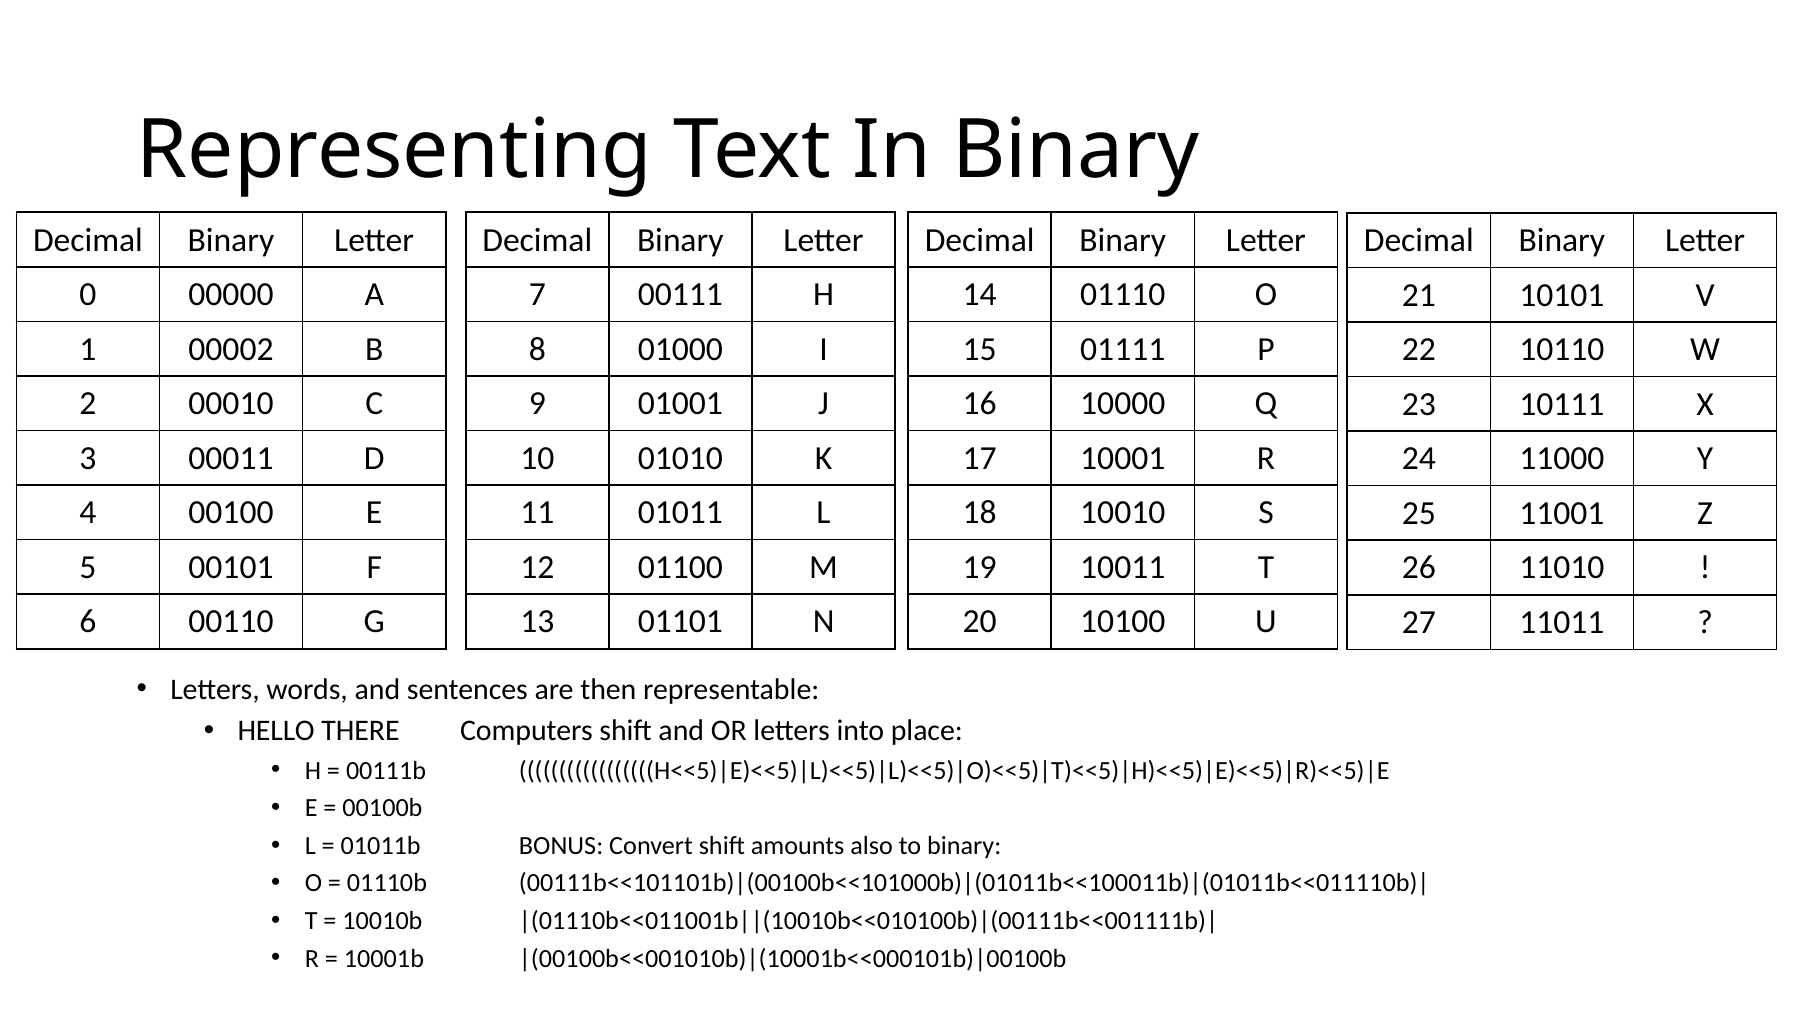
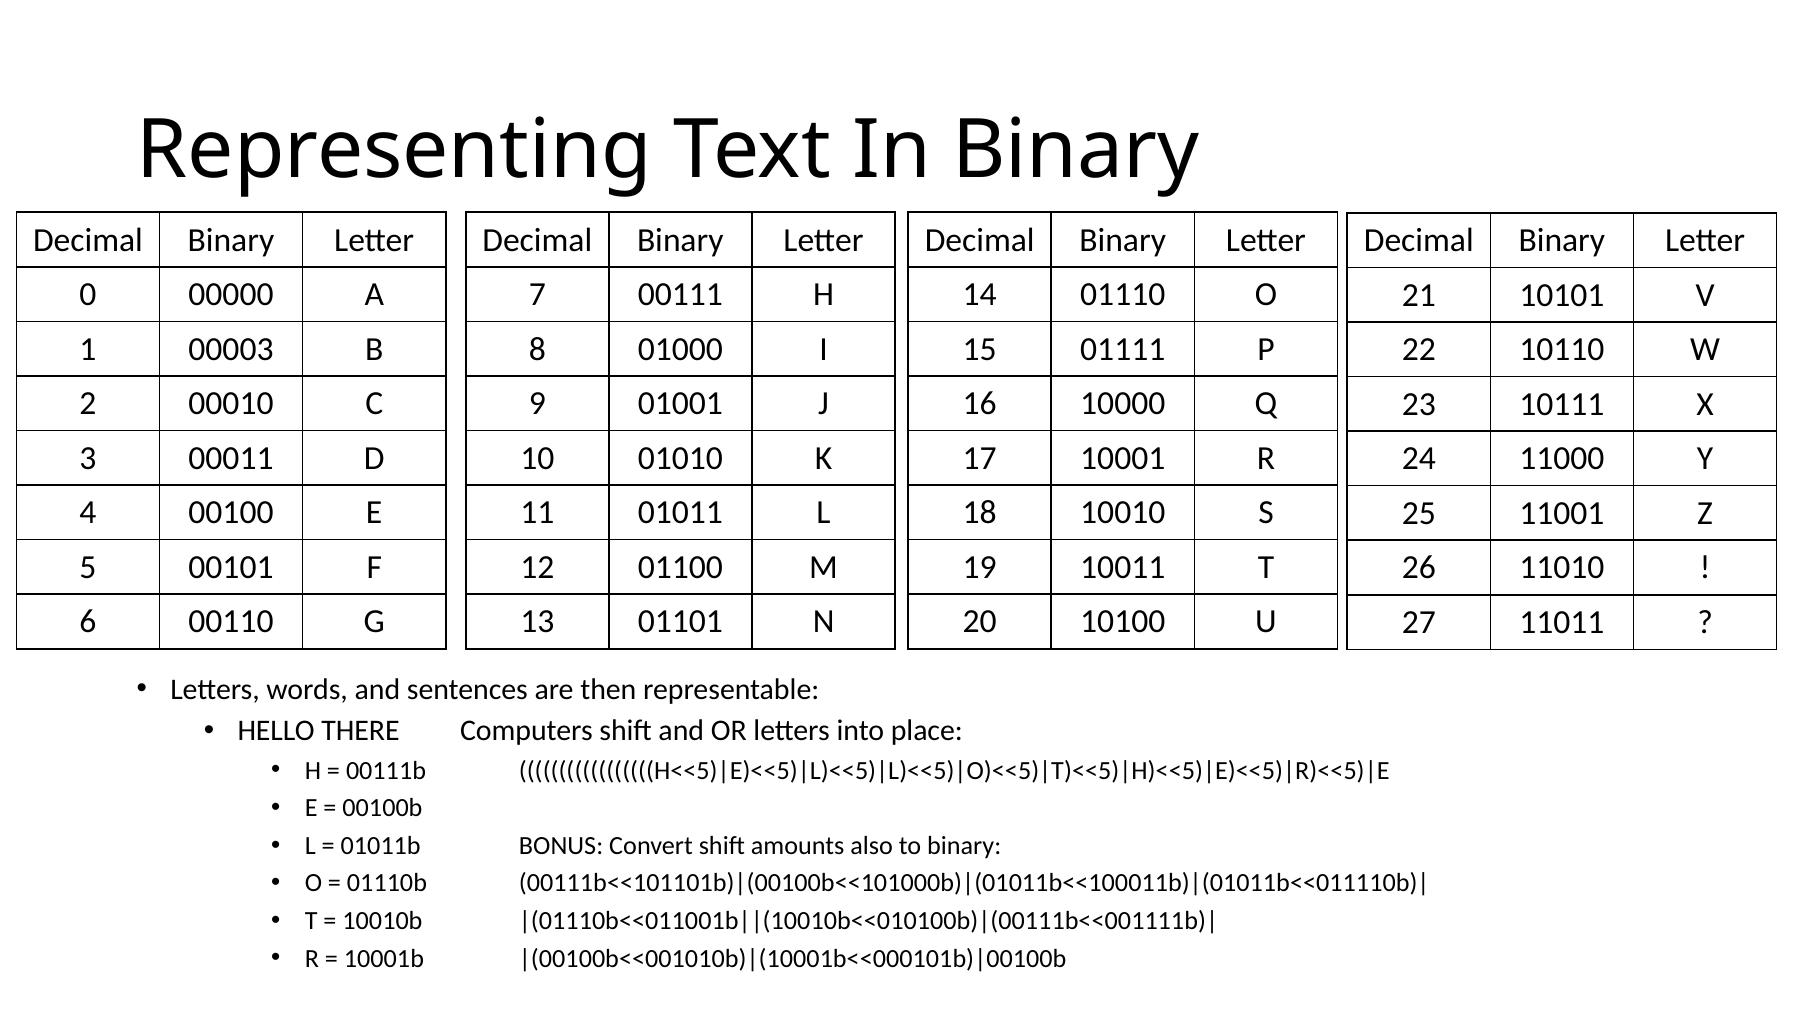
00002: 00002 -> 00003
